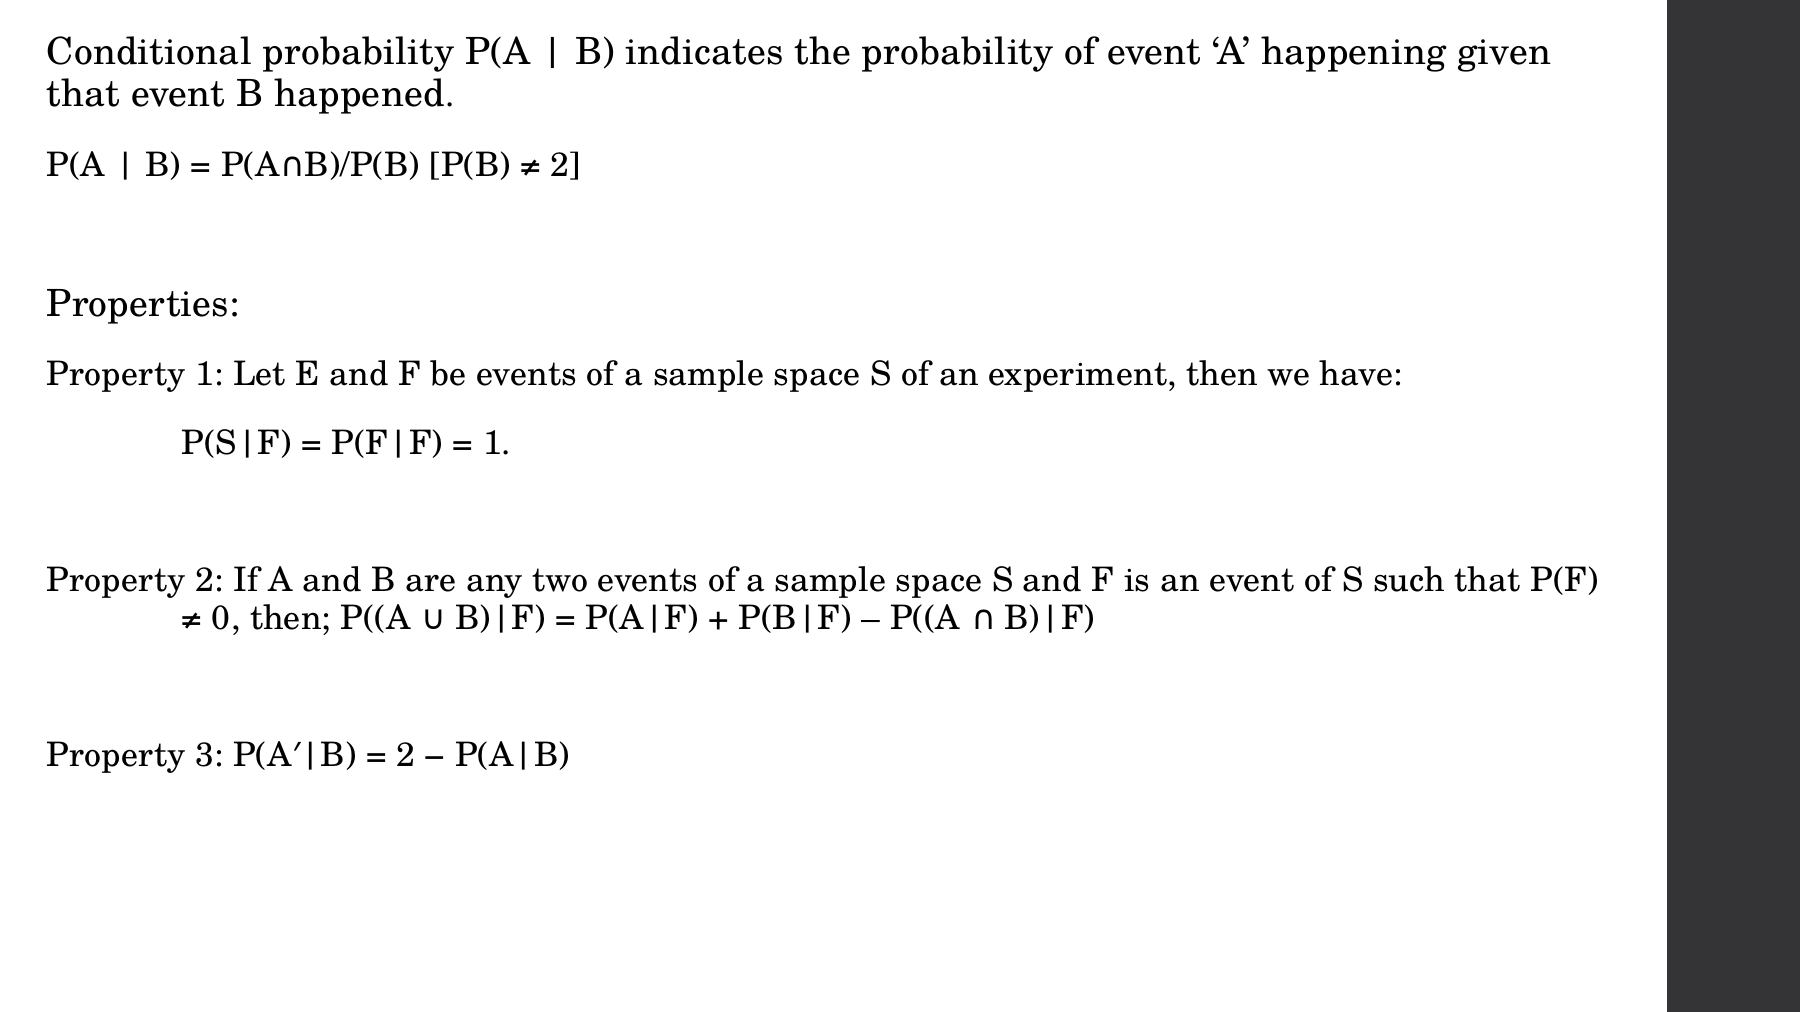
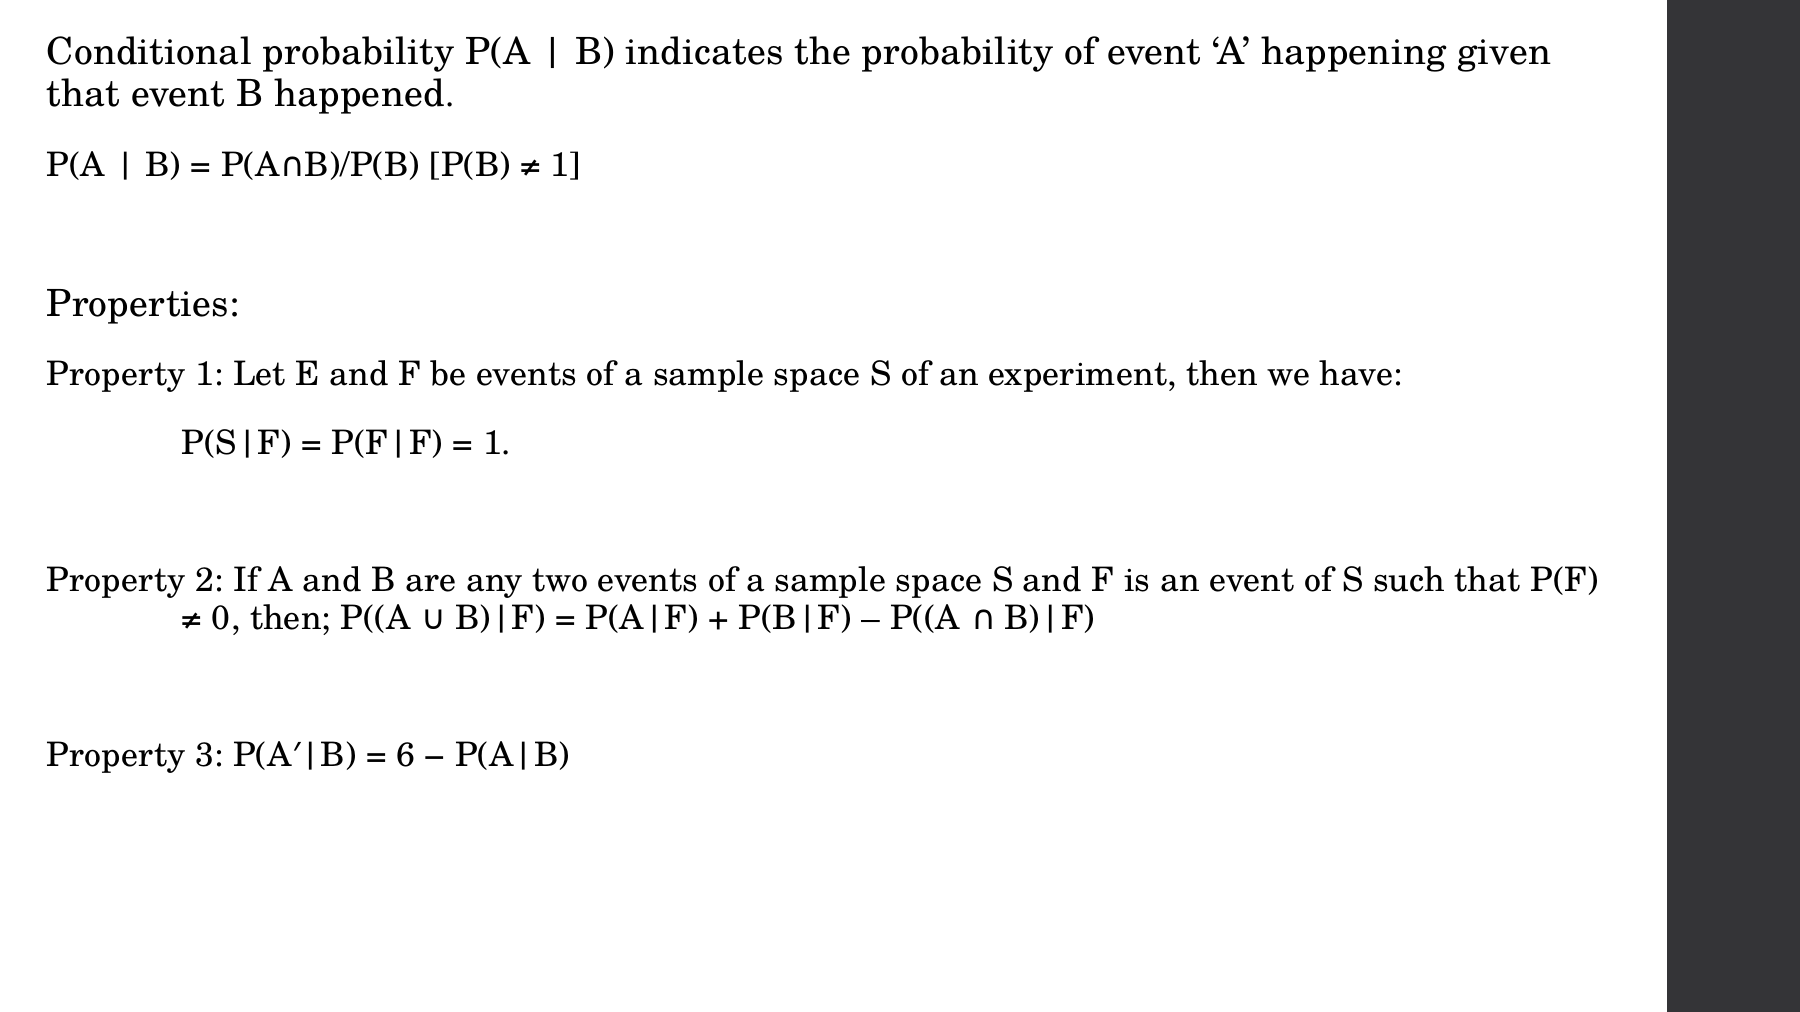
2 at (566, 165): 2 -> 1
2 at (406, 756): 2 -> 6
